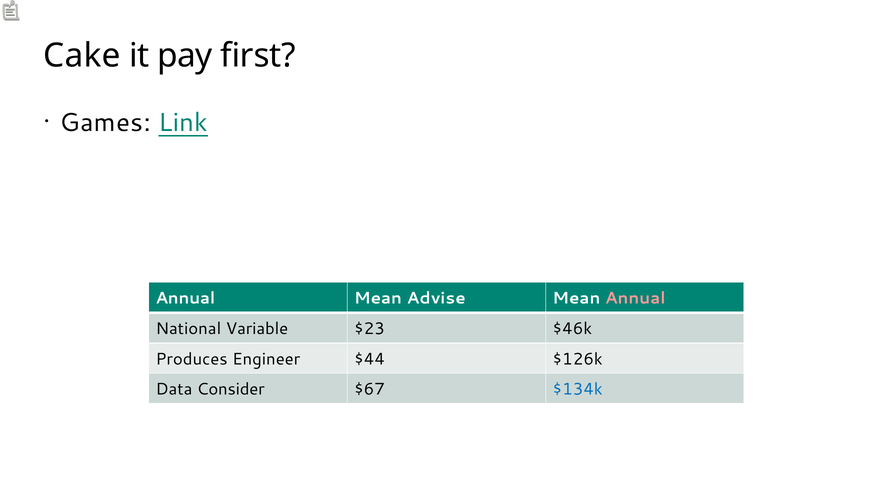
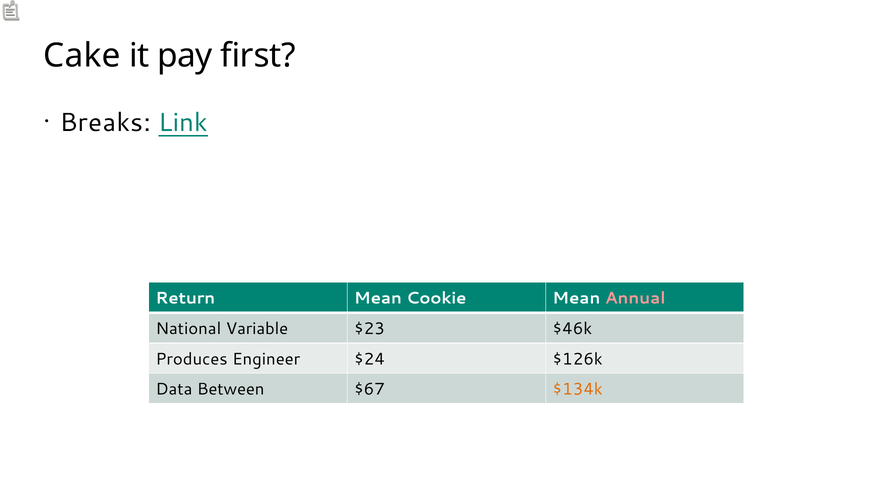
Games: Games -> Breaks
Annual at (185, 298): Annual -> Return
Advise: Advise -> Cookie
$44: $44 -> $24
Consider: Consider -> Between
$134k colour: blue -> orange
